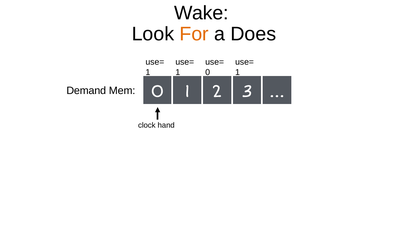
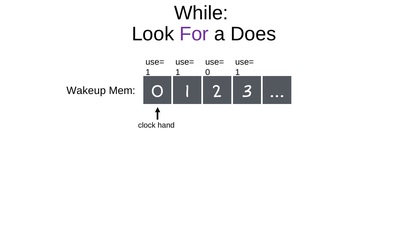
Wake: Wake -> While
For colour: orange -> purple
Demand: Demand -> Wakeup
